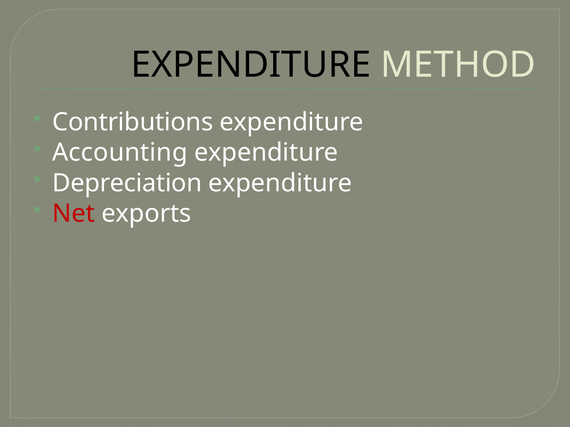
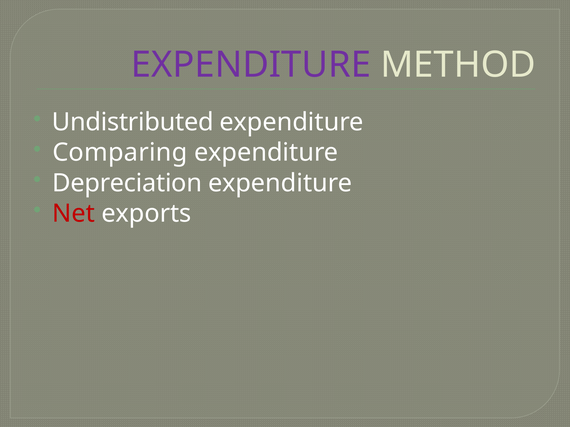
EXPENDITURE at (251, 65) colour: black -> purple
Contributions: Contributions -> Undistributed
Accounting: Accounting -> Comparing
